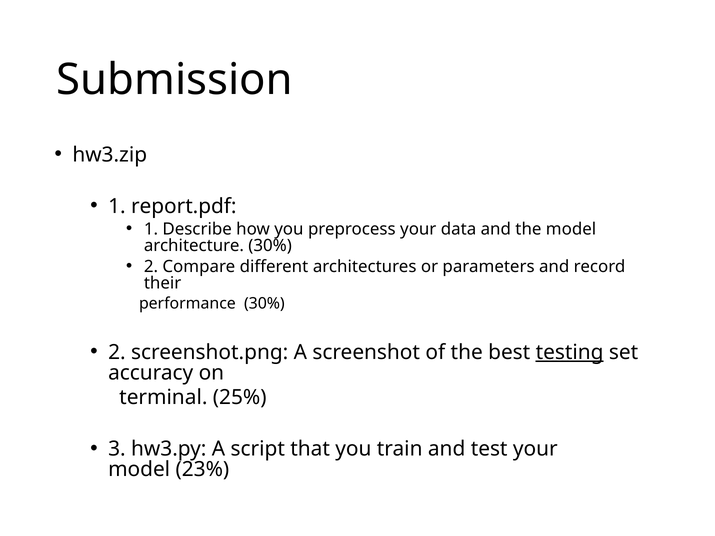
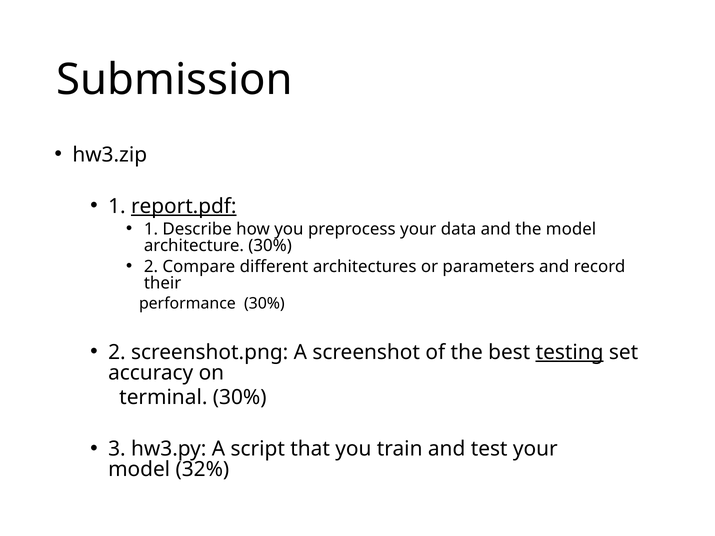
report.pdf underline: none -> present
terminal 25%: 25% -> 30%
23%: 23% -> 32%
